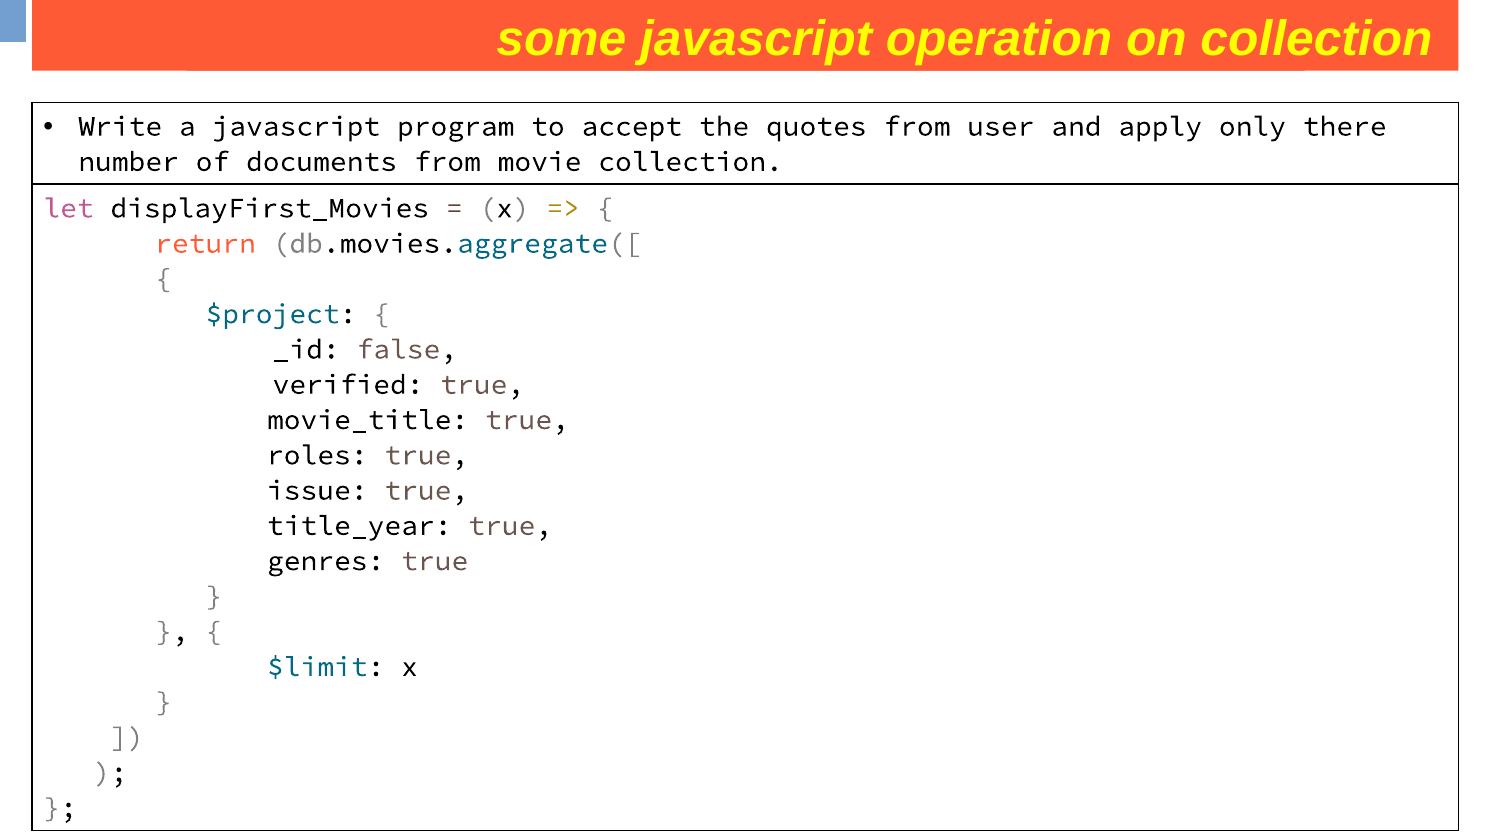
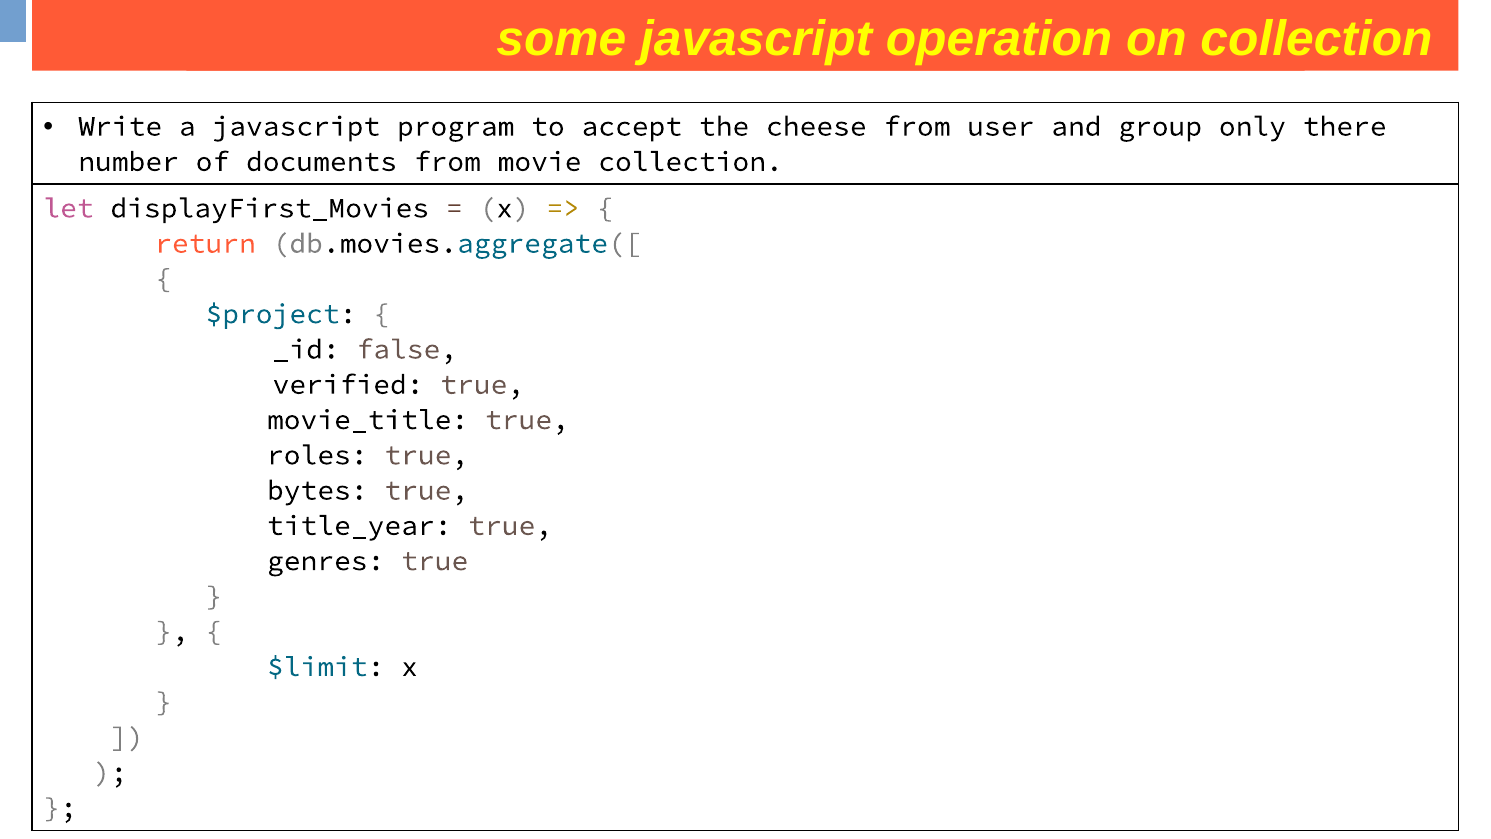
quotes: quotes -> cheese
apply: apply -> group
issue: issue -> bytes
